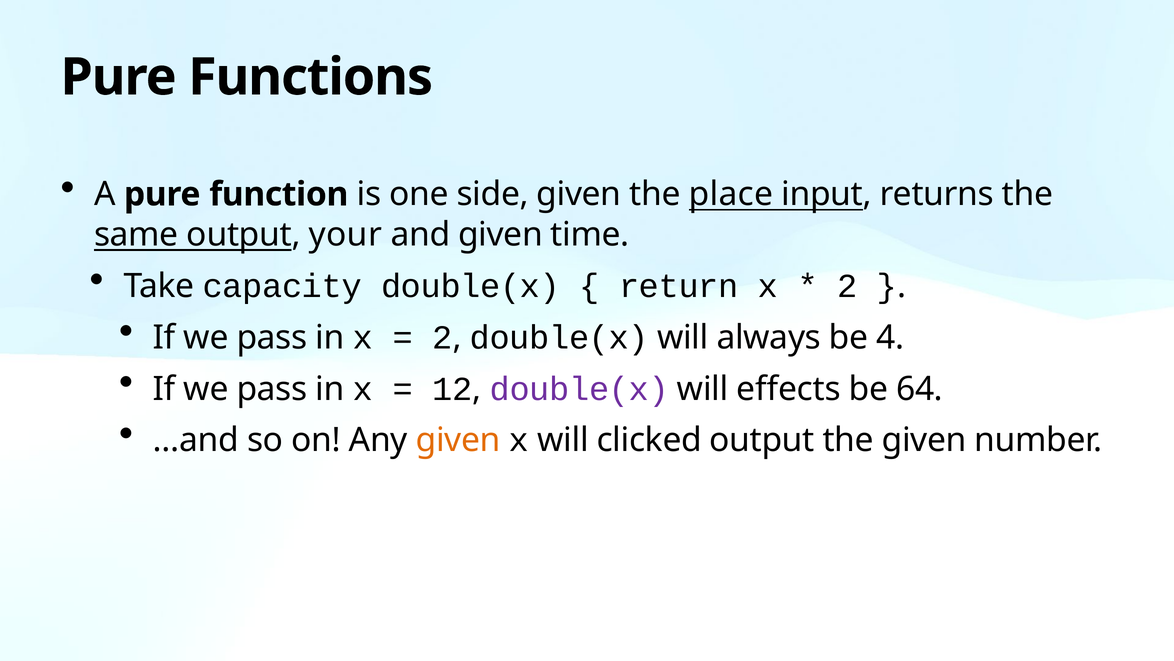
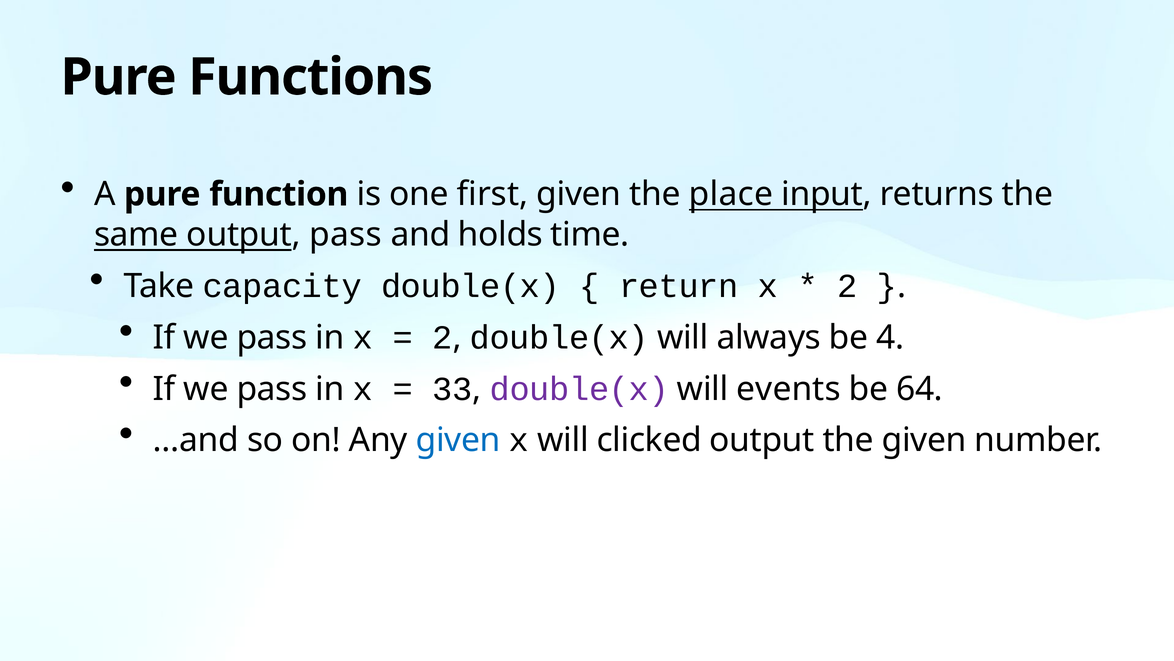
side: side -> first
output your: your -> pass
and given: given -> holds
12: 12 -> 33
effects: effects -> events
given at (458, 440) colour: orange -> blue
